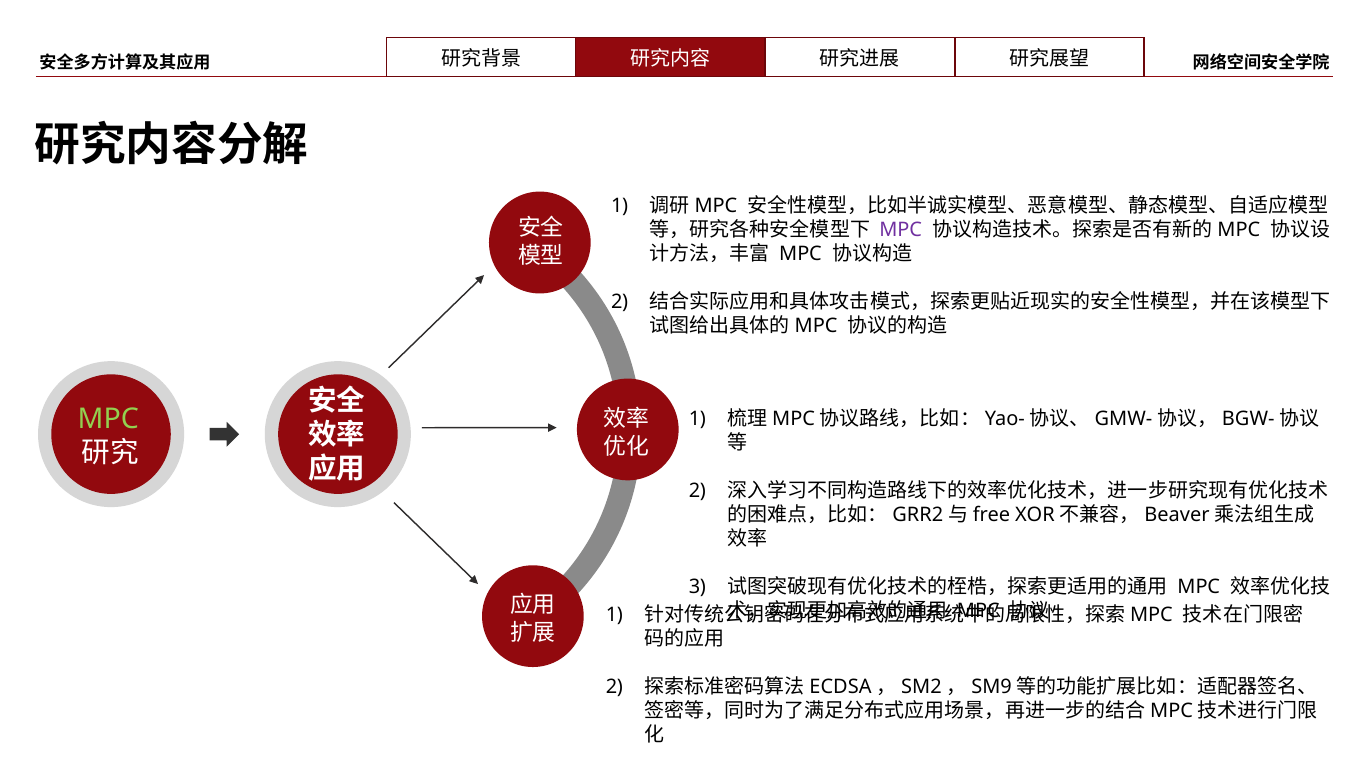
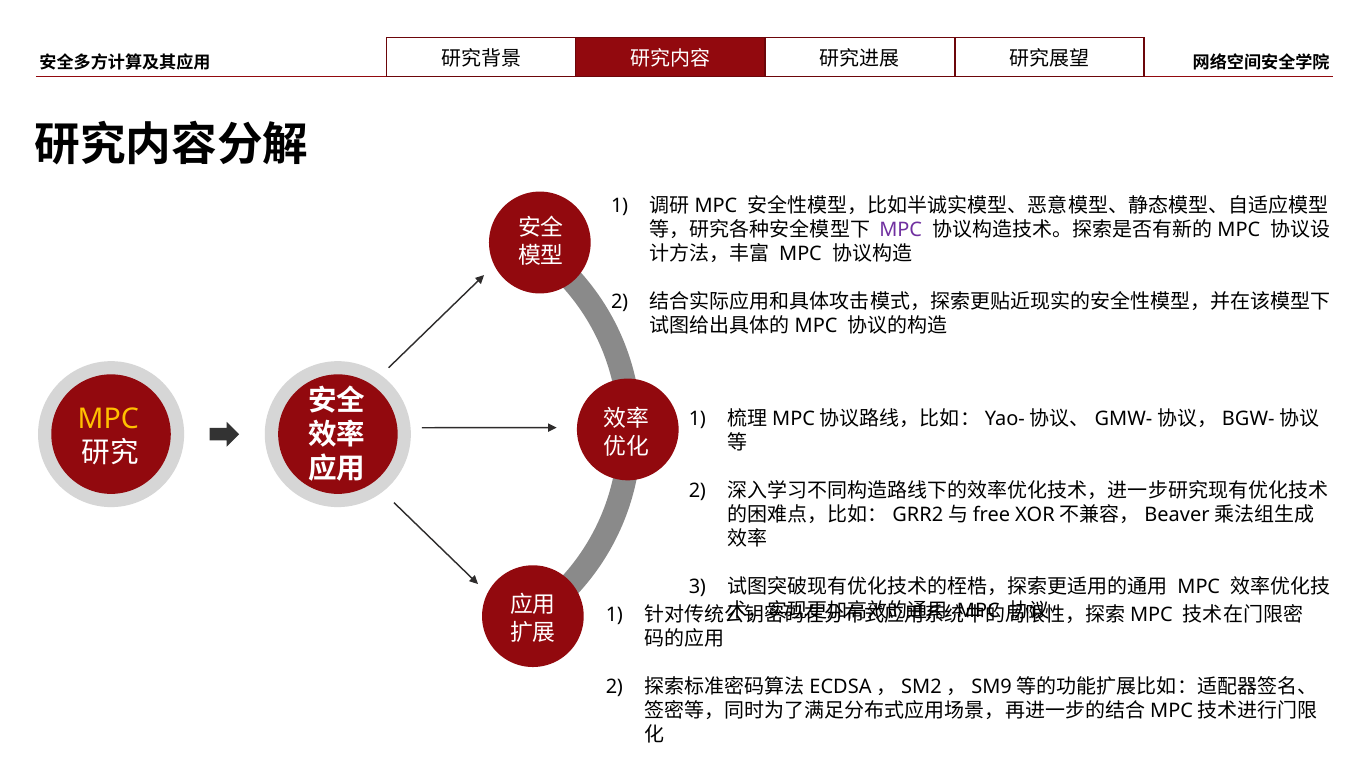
MPC at (108, 419) colour: light green -> yellow
